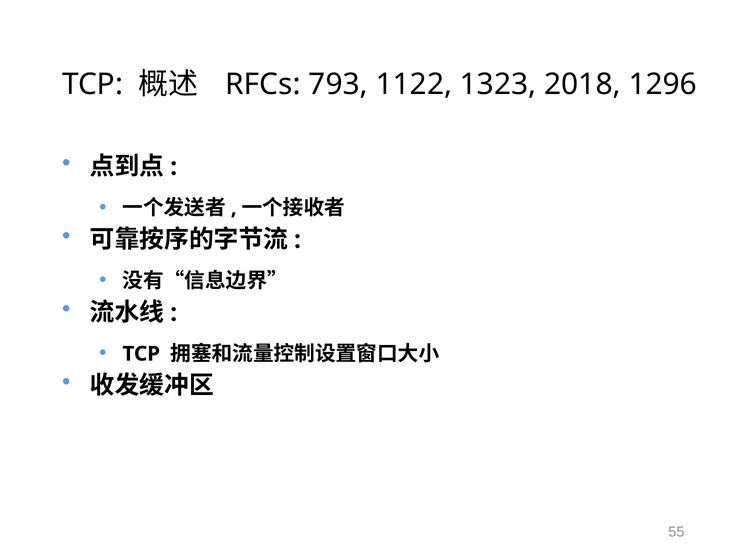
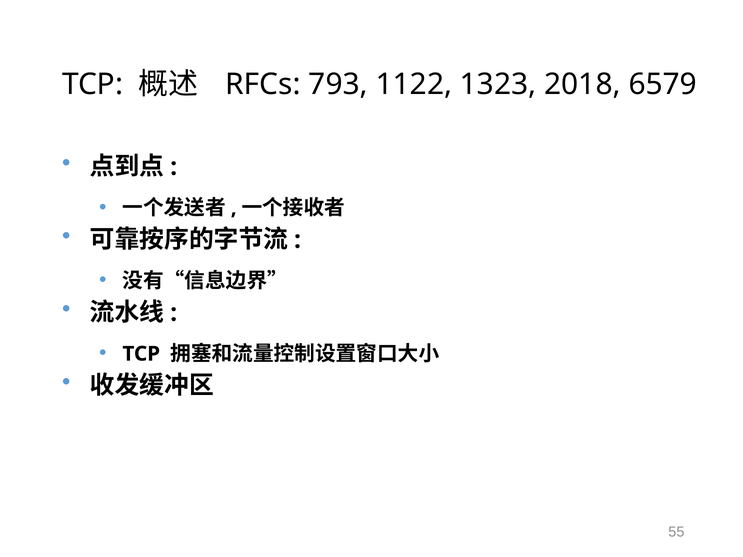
1296: 1296 -> 6579
